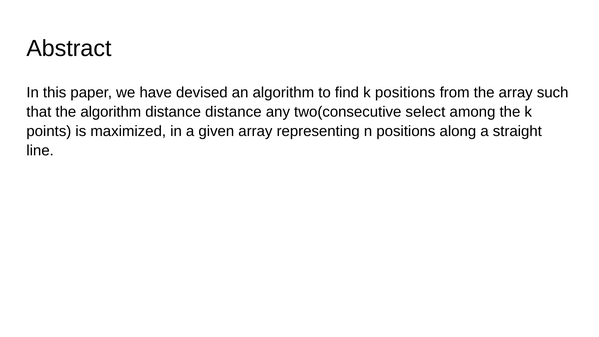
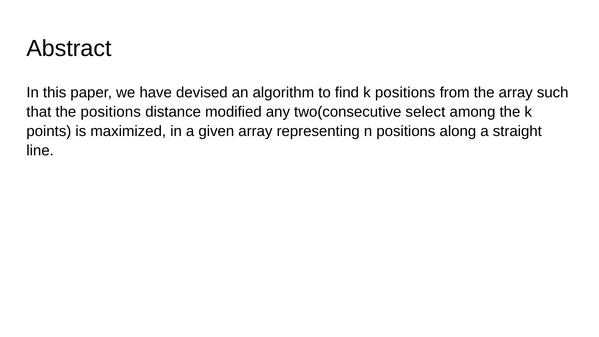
the algorithm: algorithm -> positions
distance distance: distance -> modified
